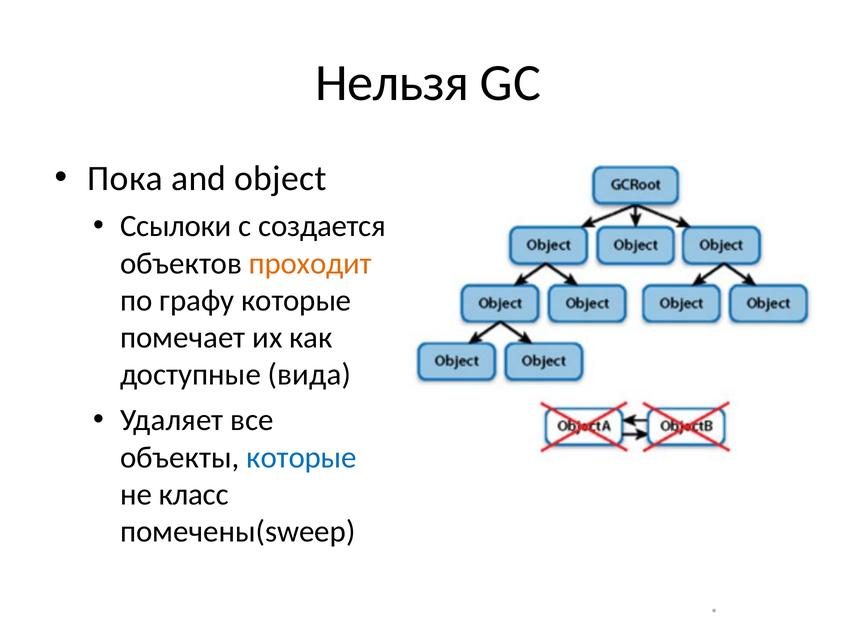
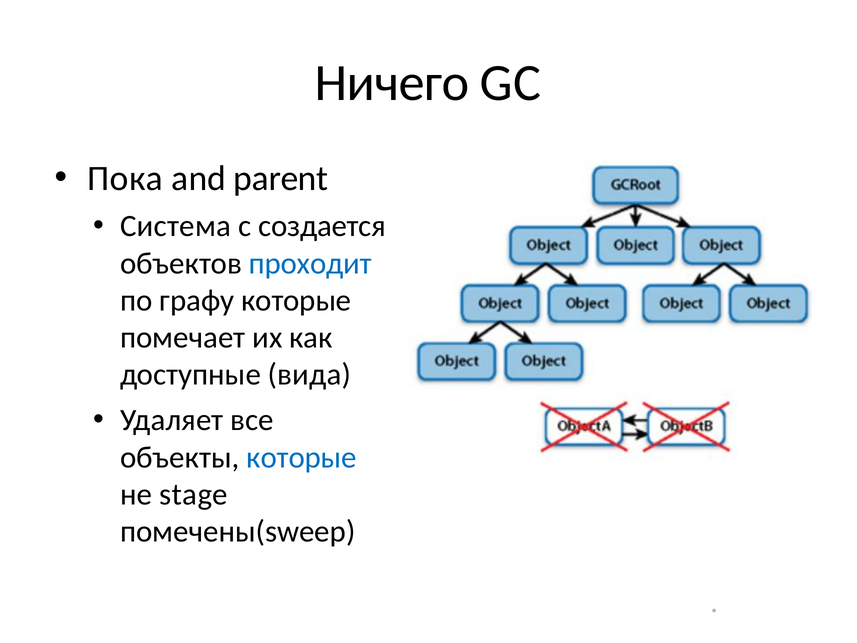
Нельзя: Нельзя -> Ничего
object: object -> parent
Ссылоки: Ссылоки -> Система
проходит colour: orange -> blue
класс: класс -> stage
